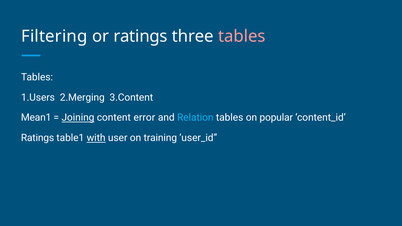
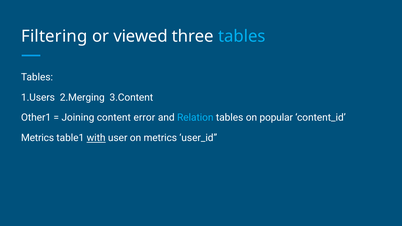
or ratings: ratings -> viewed
tables at (242, 36) colour: pink -> light blue
Mean1: Mean1 -> Other1
Joining underline: present -> none
Ratings at (38, 138): Ratings -> Metrics
on training: training -> metrics
